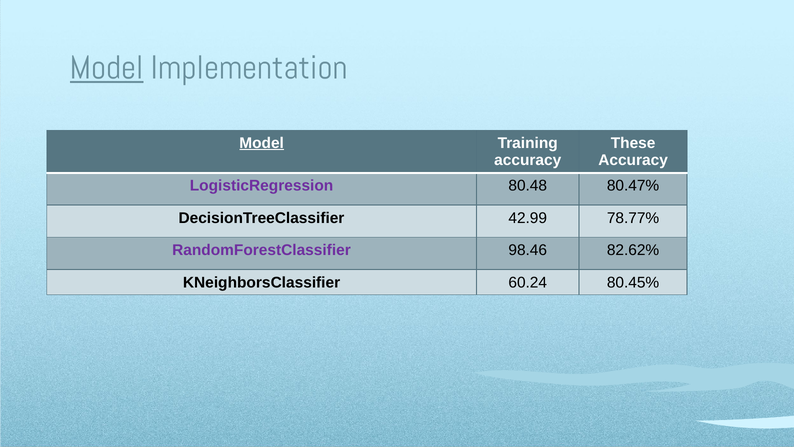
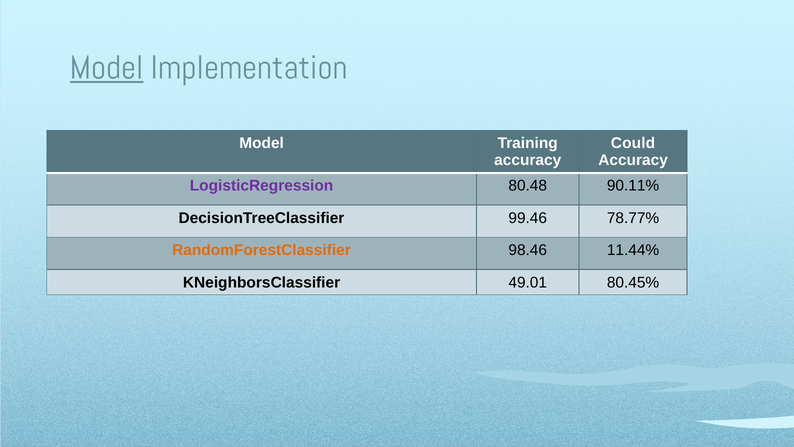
Model at (262, 143) underline: present -> none
These: These -> Could
80.47%: 80.47% -> 90.11%
42.99: 42.99 -> 99.46
RandomForestClassifier colour: purple -> orange
82.62%: 82.62% -> 11.44%
60.24: 60.24 -> 49.01
